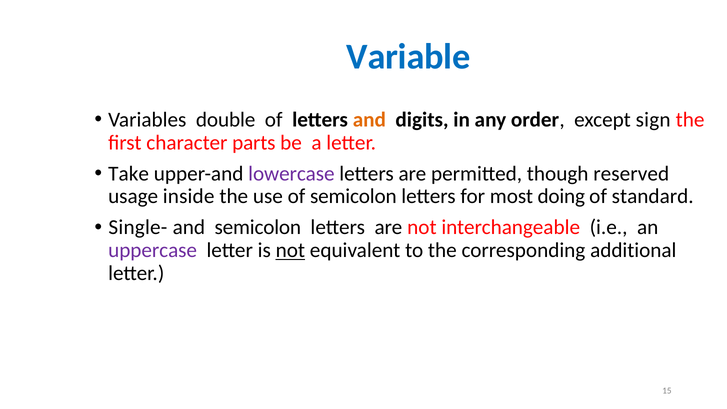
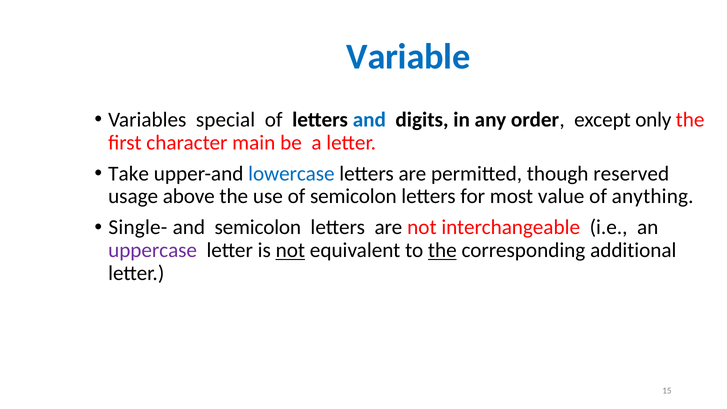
double: double -> special
and at (369, 120) colour: orange -> blue
sign: sign -> only
parts: parts -> main
lowercase colour: purple -> blue
inside: inside -> above
doing: doing -> value
standard: standard -> anything
the at (442, 250) underline: none -> present
